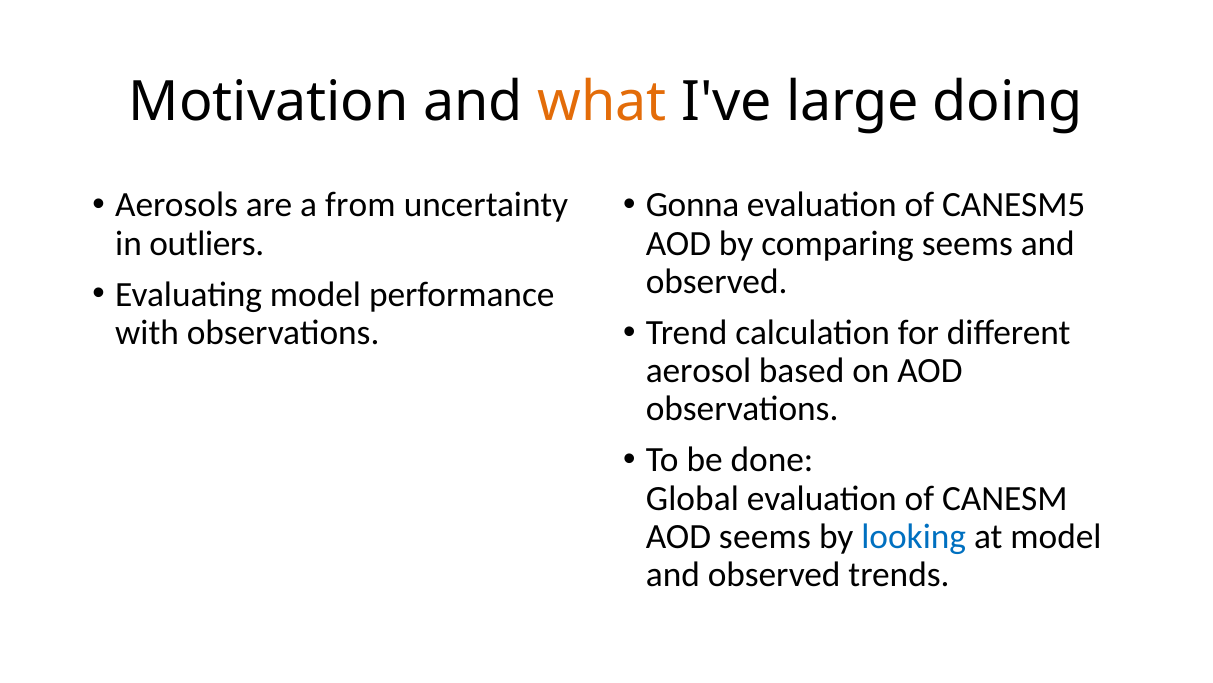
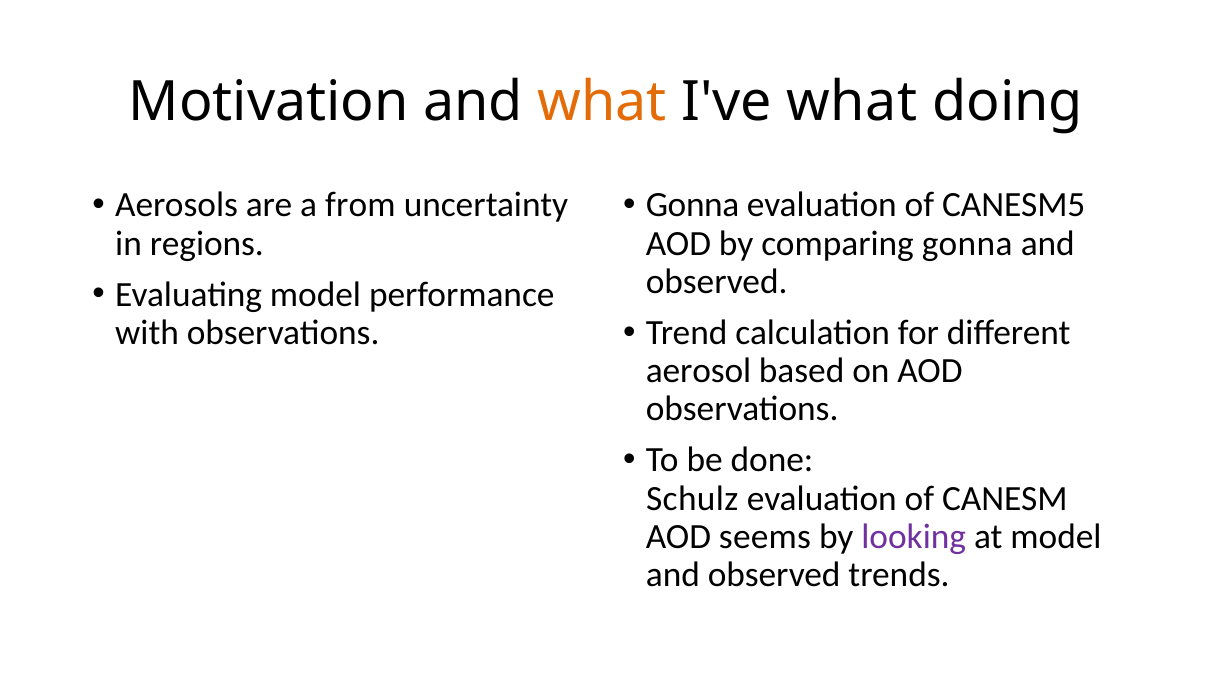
I've large: large -> what
outliers: outliers -> regions
comparing seems: seems -> gonna
Global: Global -> Schulz
looking colour: blue -> purple
